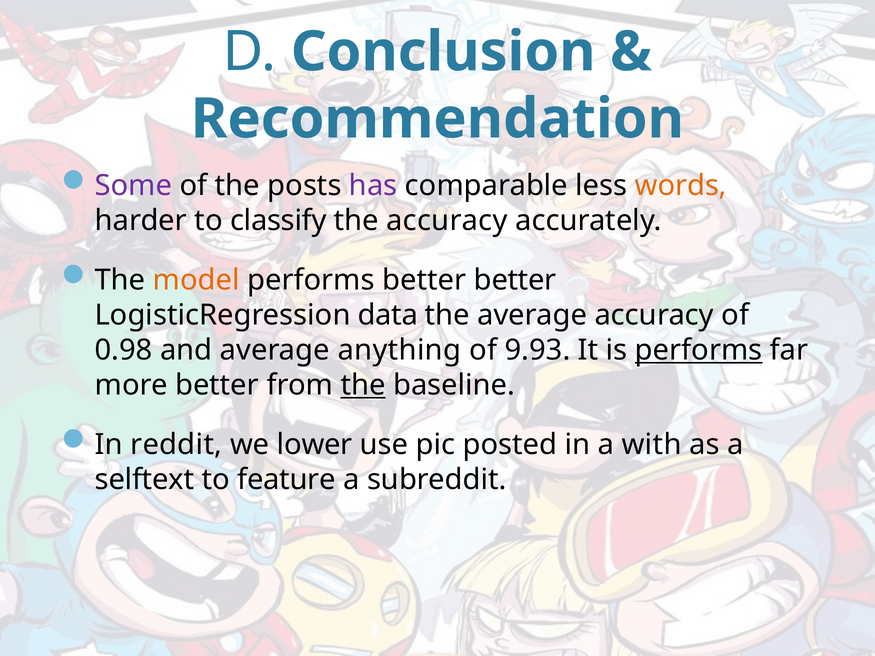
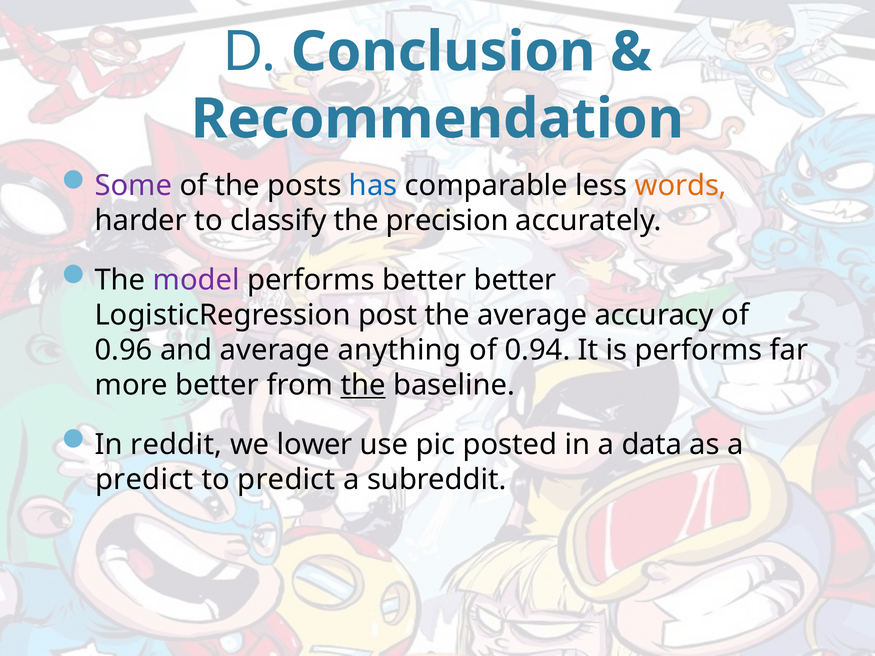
has colour: purple -> blue
the accuracy: accuracy -> precision
model colour: orange -> purple
data: data -> post
0.98: 0.98 -> 0.96
9.93: 9.93 -> 0.94
performs at (699, 350) underline: present -> none
with: with -> data
selftext at (144, 480): selftext -> predict
to feature: feature -> predict
